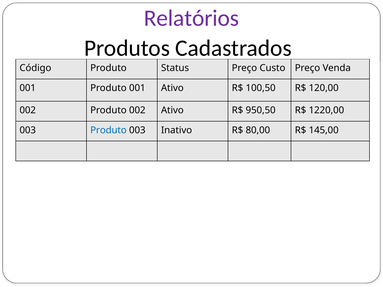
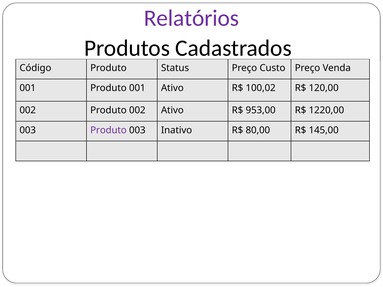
100,50: 100,50 -> 100,02
950,50: 950,50 -> 953,00
Produto at (108, 130) colour: blue -> purple
